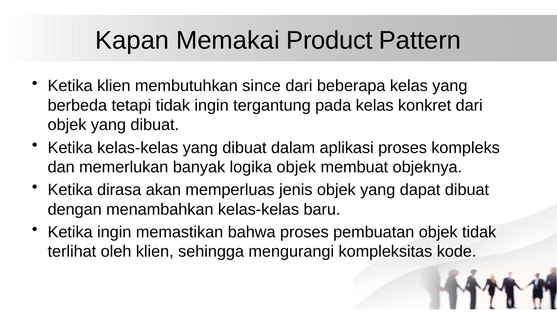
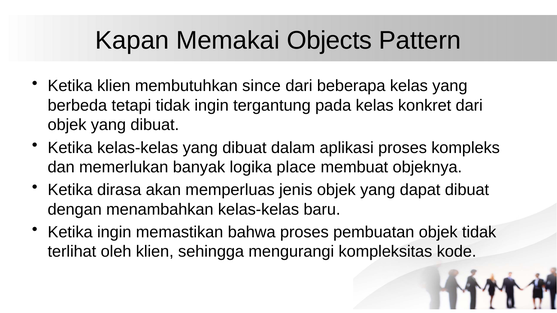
Product: Product -> Objects
logika objek: objek -> place
